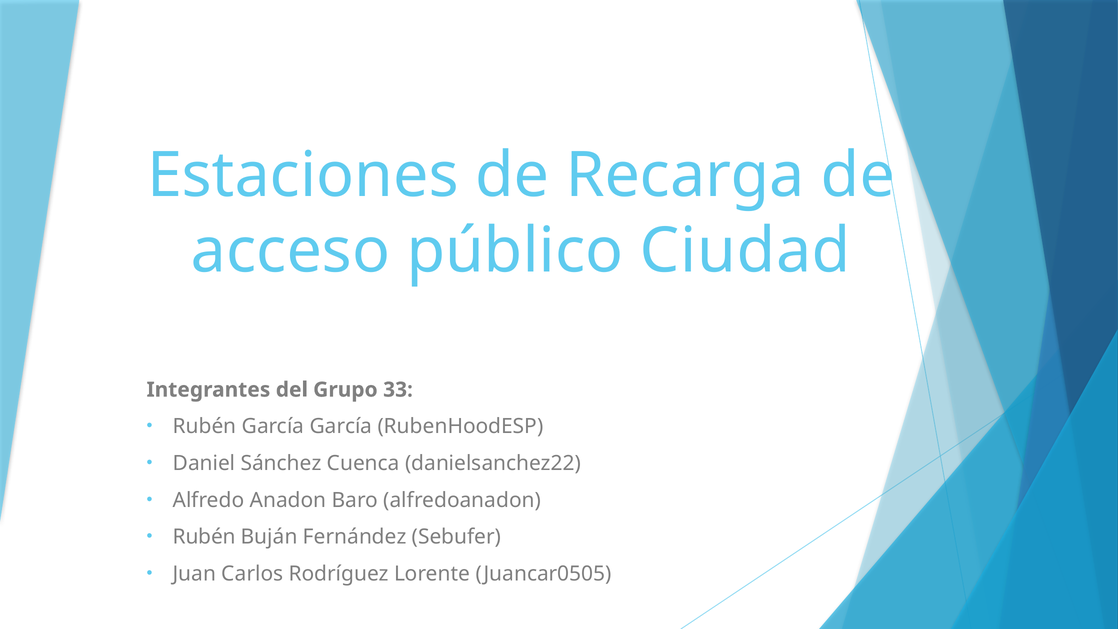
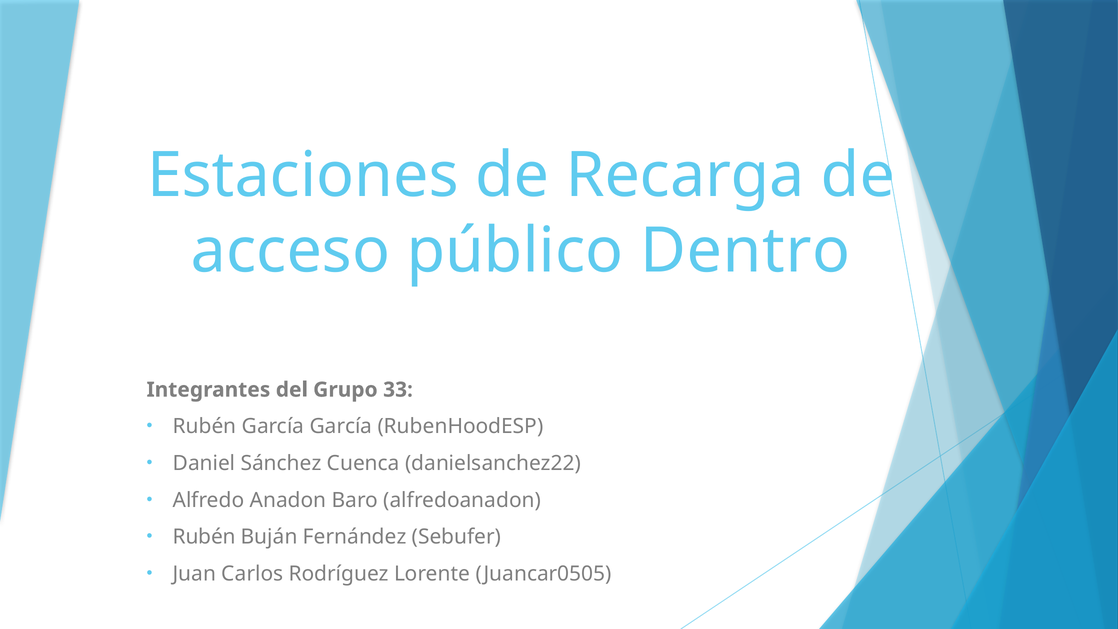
Ciudad: Ciudad -> Dentro
